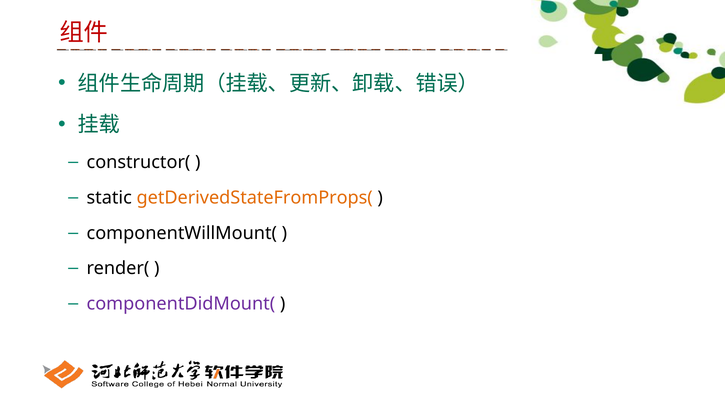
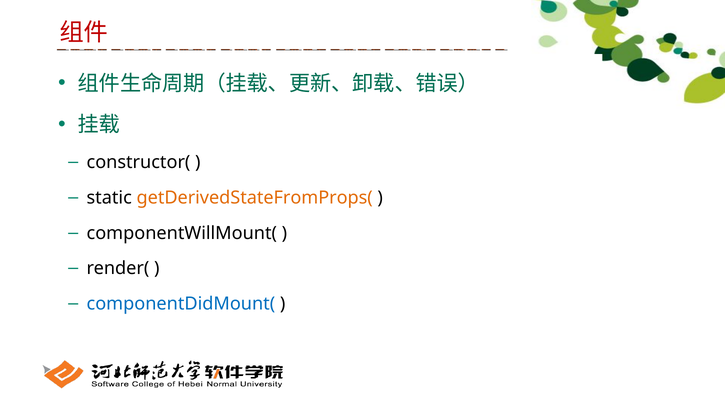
componentDidMount( colour: purple -> blue
